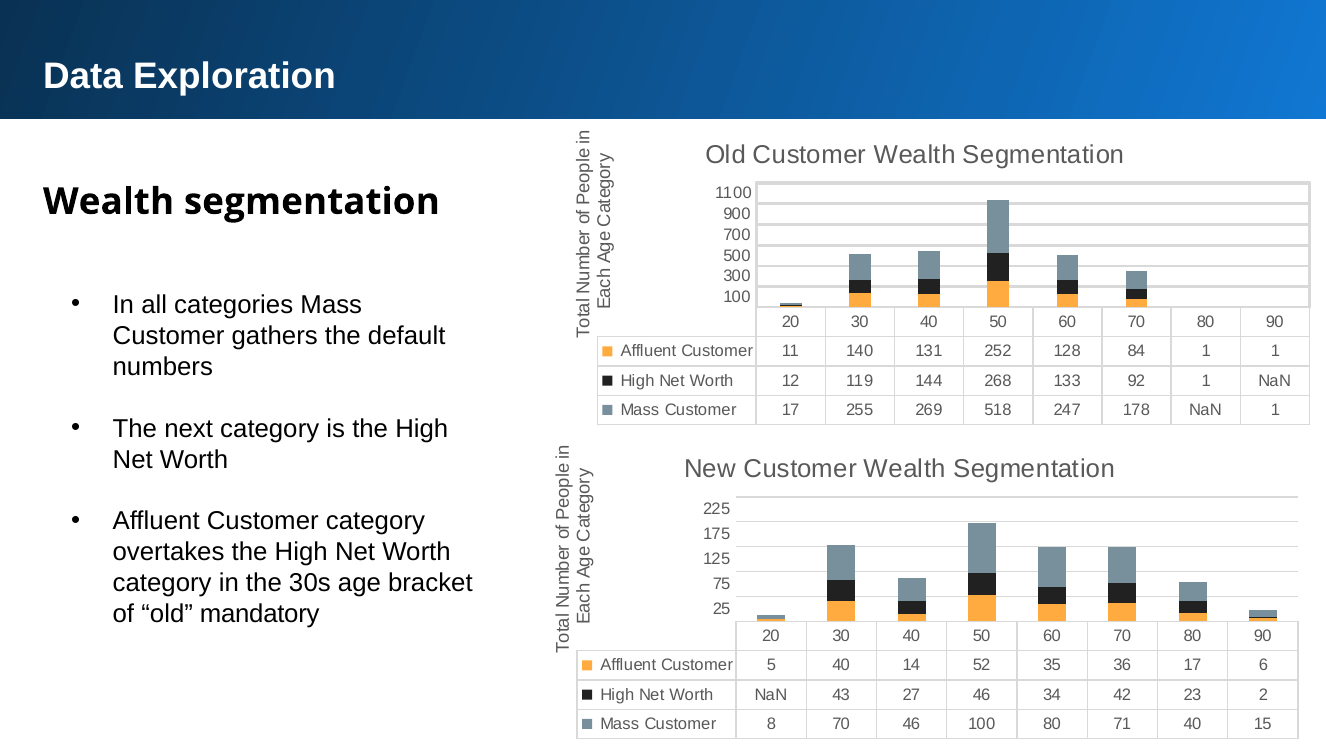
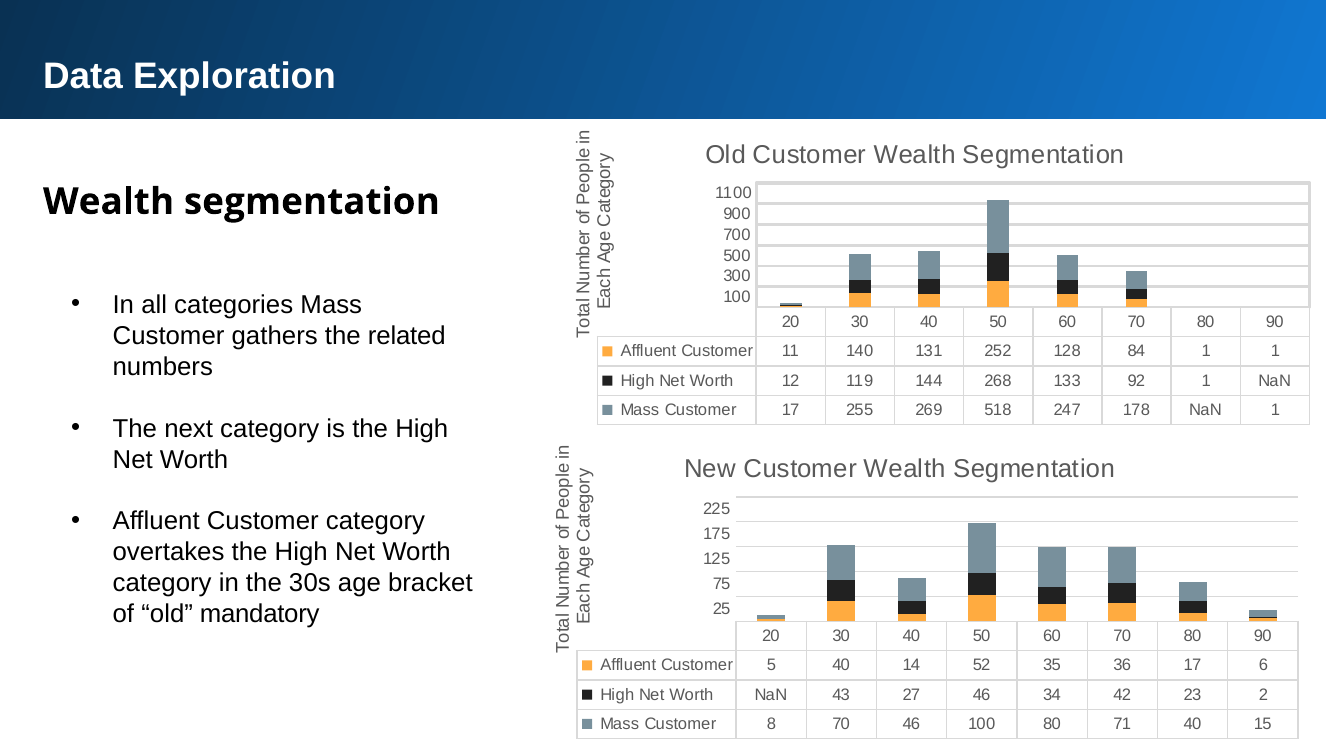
default: default -> related
